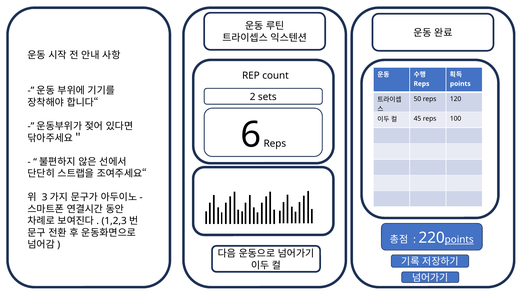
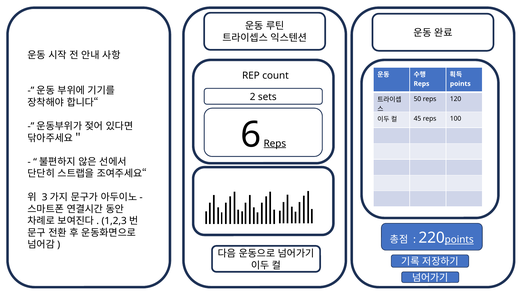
Reps at (275, 144) underline: none -> present
